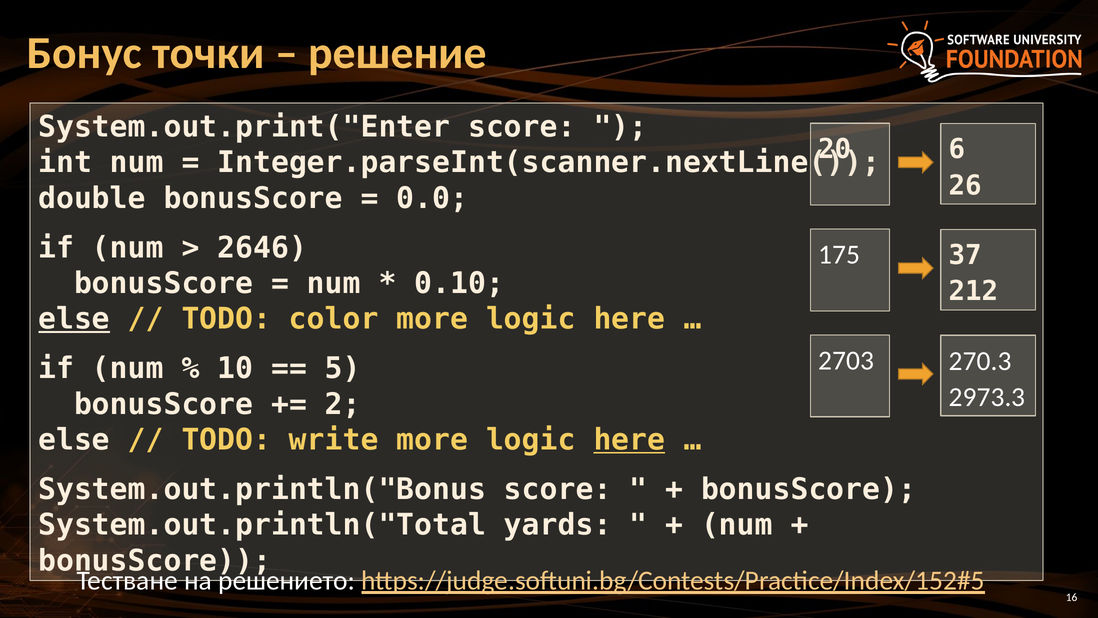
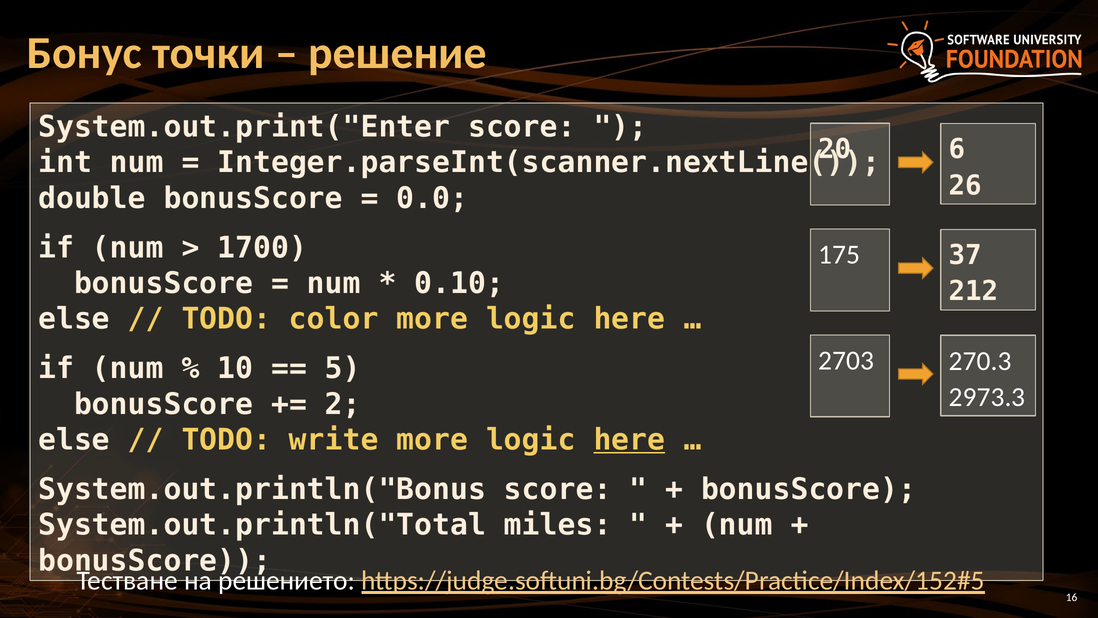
2646: 2646 -> 1700
else at (74, 319) underline: present -> none
yards: yards -> miles
